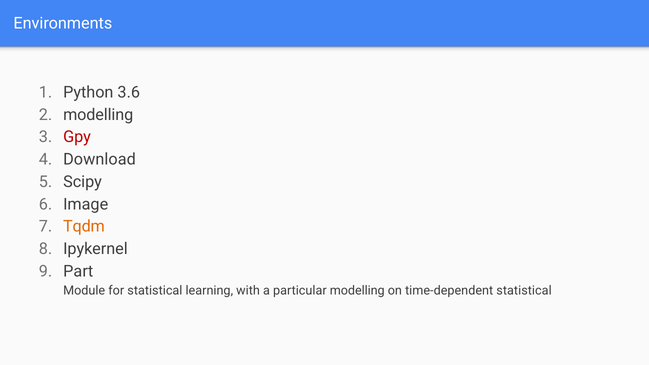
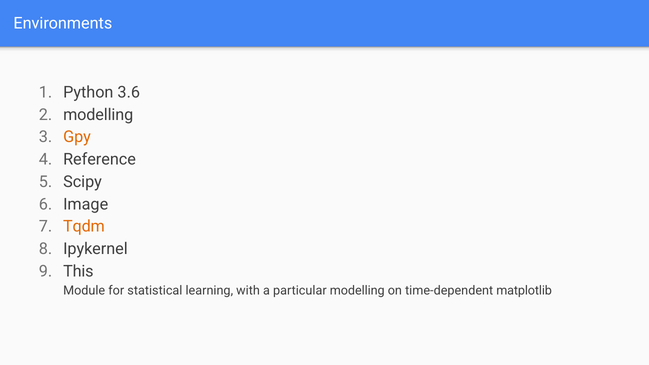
Gpy colour: red -> orange
Download: Download -> Reference
Part: Part -> This
time-dependent statistical: statistical -> matplotlib
